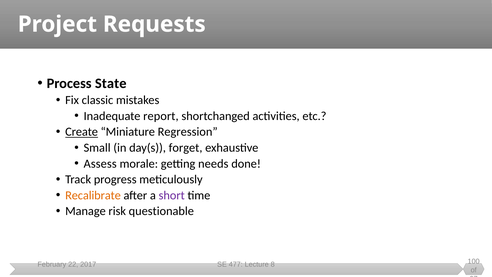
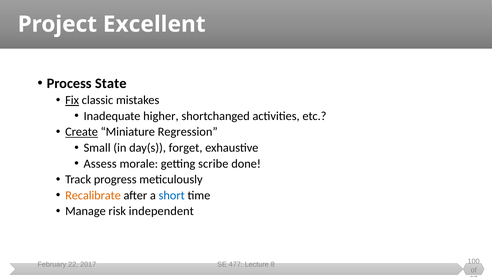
Requests: Requests -> Excellent
Fix underline: none -> present
report: report -> higher
needs: needs -> scribe
short colour: purple -> blue
questionable: questionable -> independent
